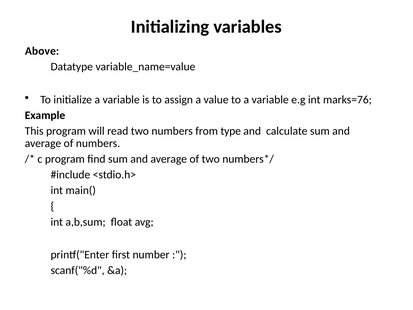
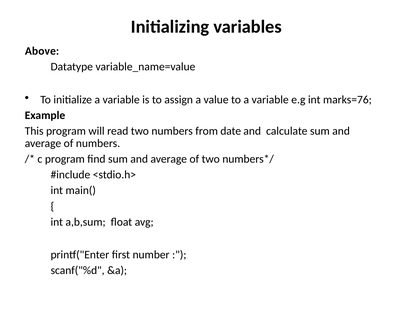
type: type -> date
